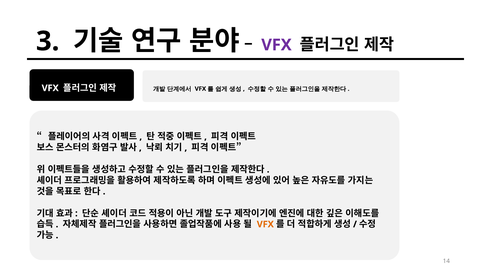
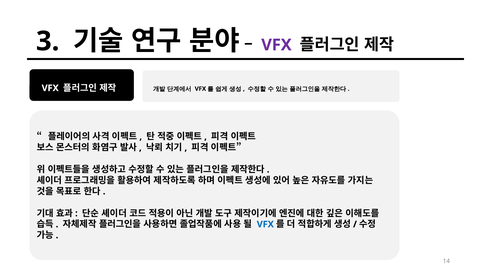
VFX at (265, 224) colour: orange -> blue
